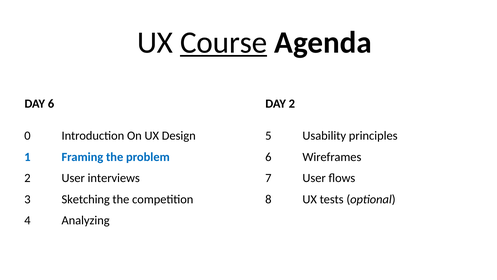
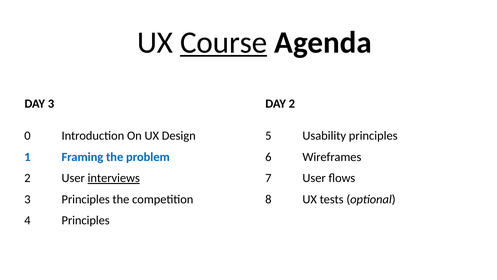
DAY 6: 6 -> 3
interviews underline: none -> present
3 Sketching: Sketching -> Principles
4 Analyzing: Analyzing -> Principles
